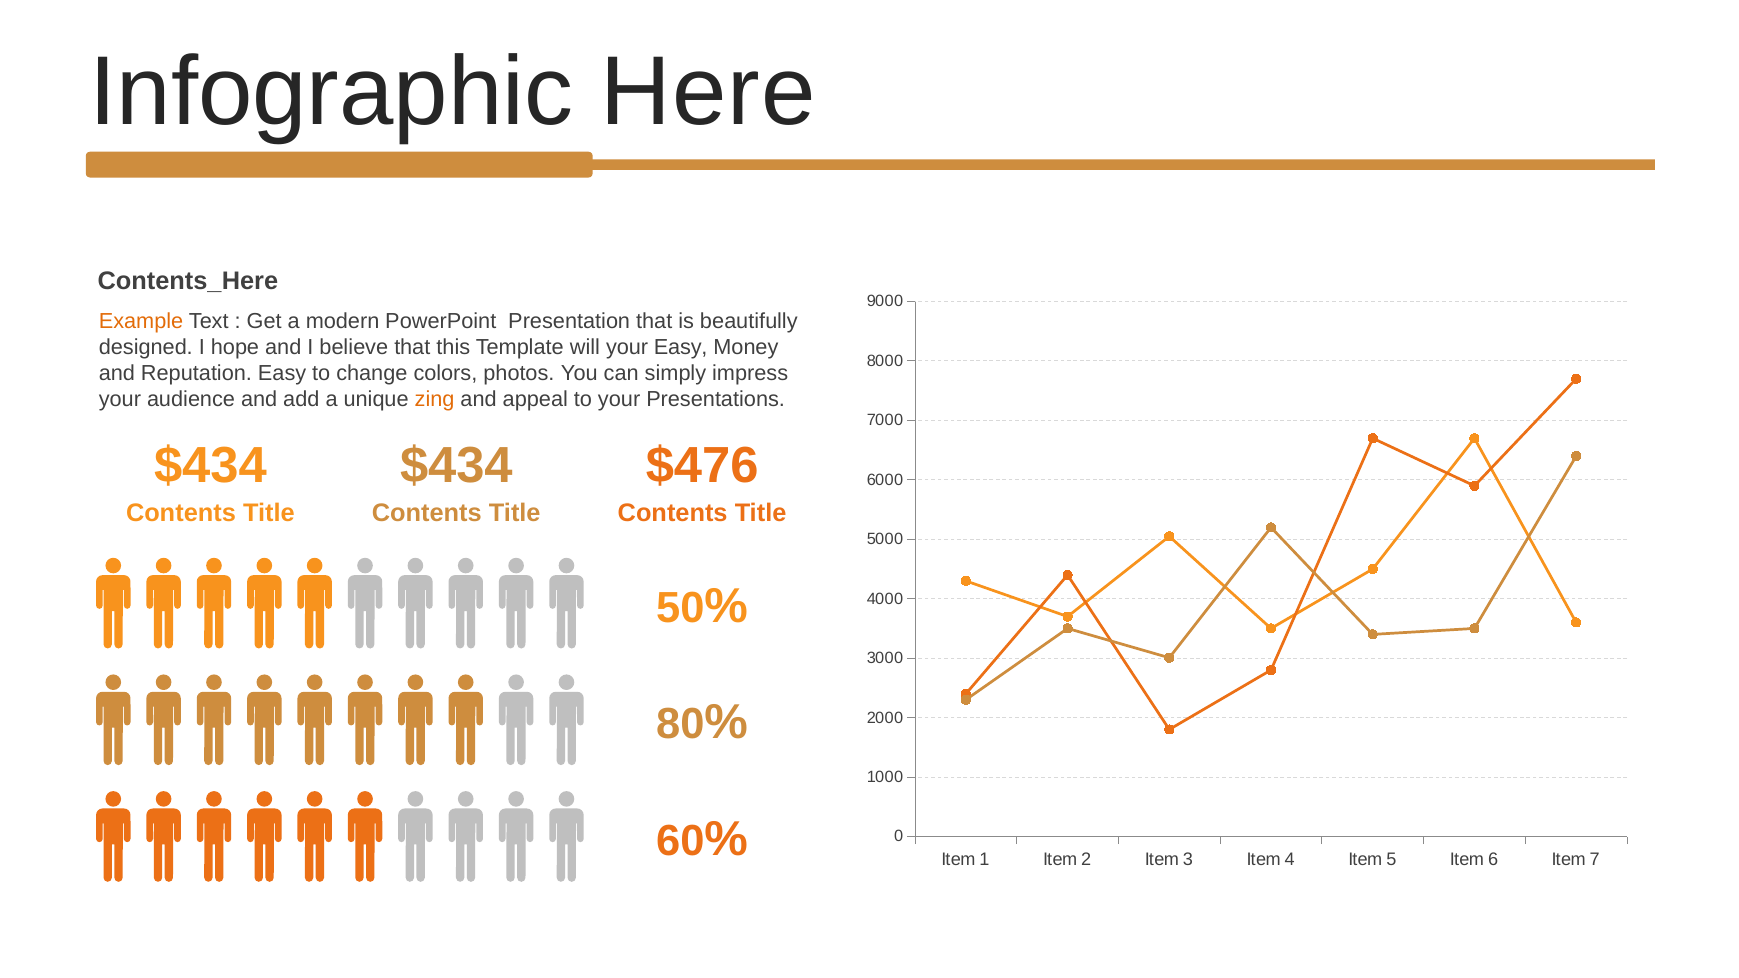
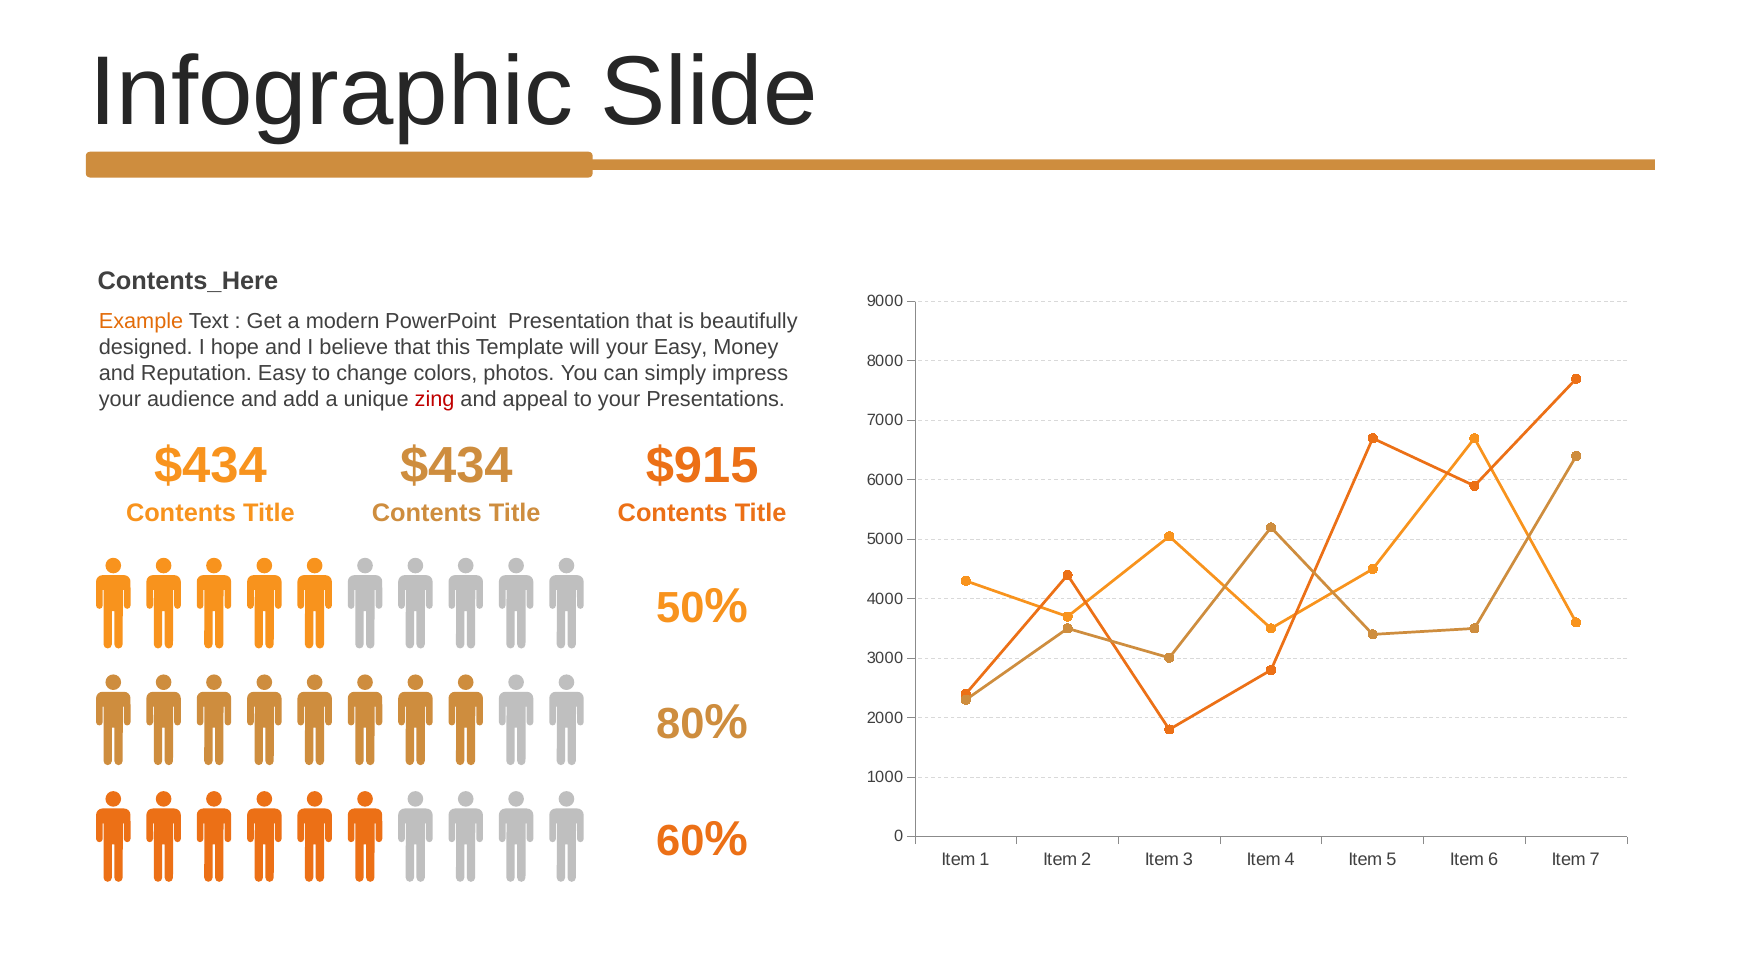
Here: Here -> Slide
zing colour: orange -> red
$476: $476 -> $915
